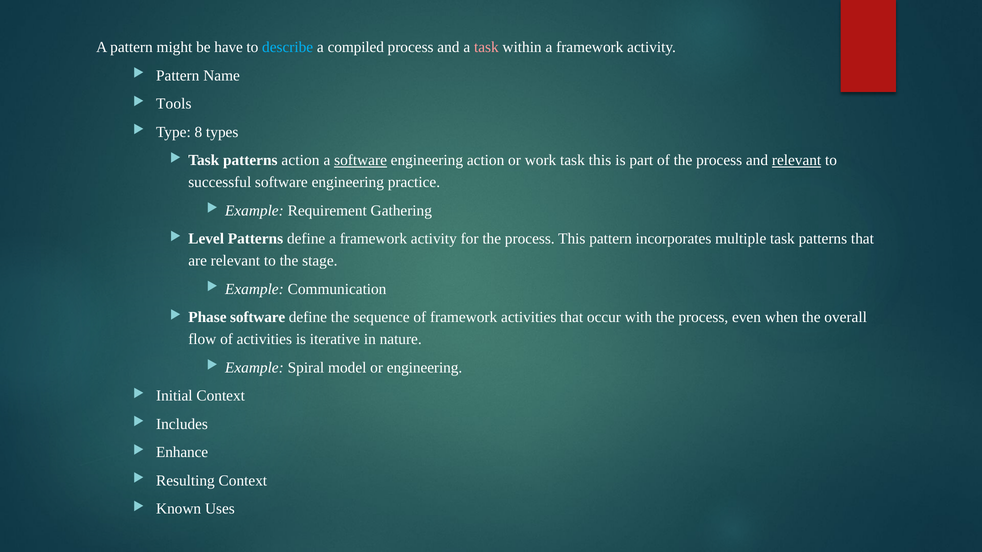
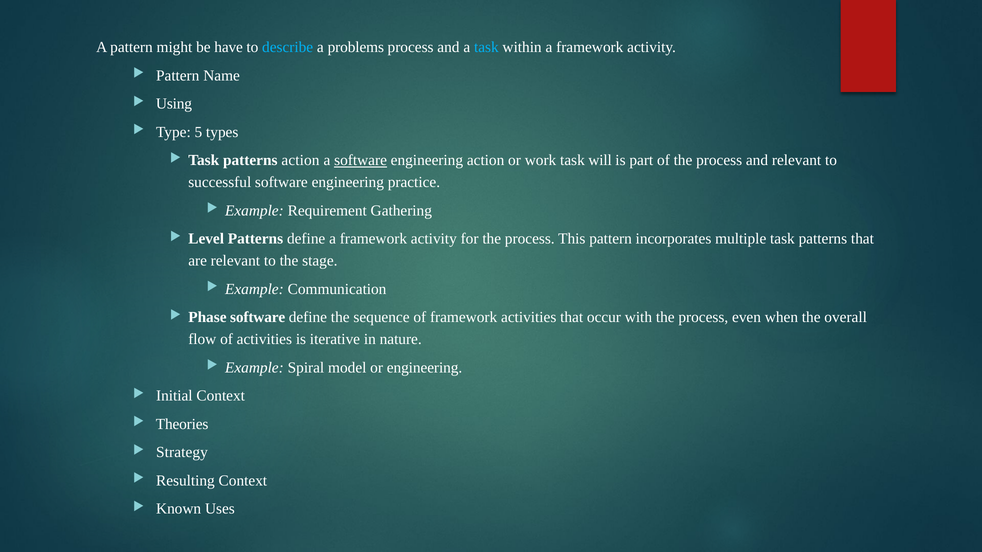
compiled: compiled -> problems
task at (486, 47) colour: pink -> light blue
Tools: Tools -> Using
8: 8 -> 5
task this: this -> will
relevant at (797, 160) underline: present -> none
Includes: Includes -> Theories
Enhance: Enhance -> Strategy
